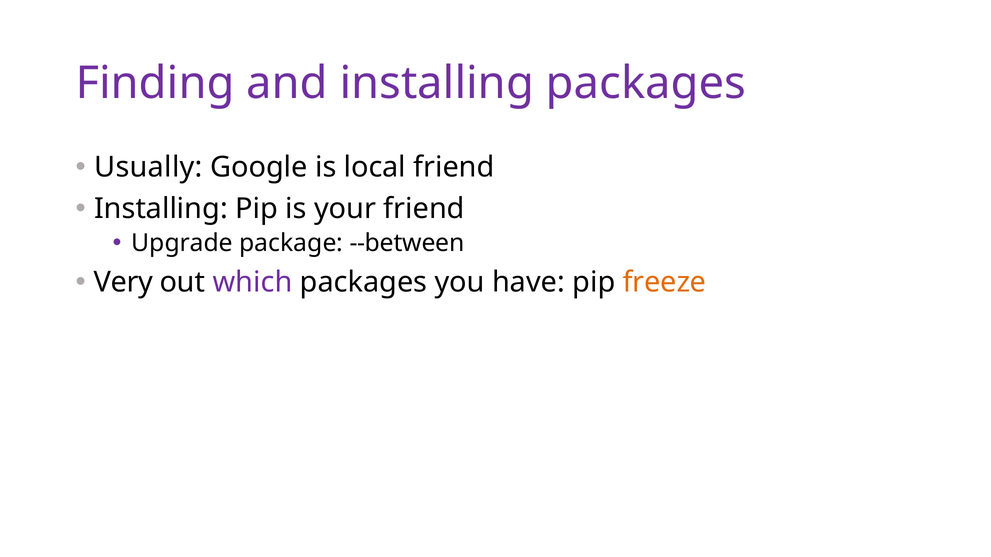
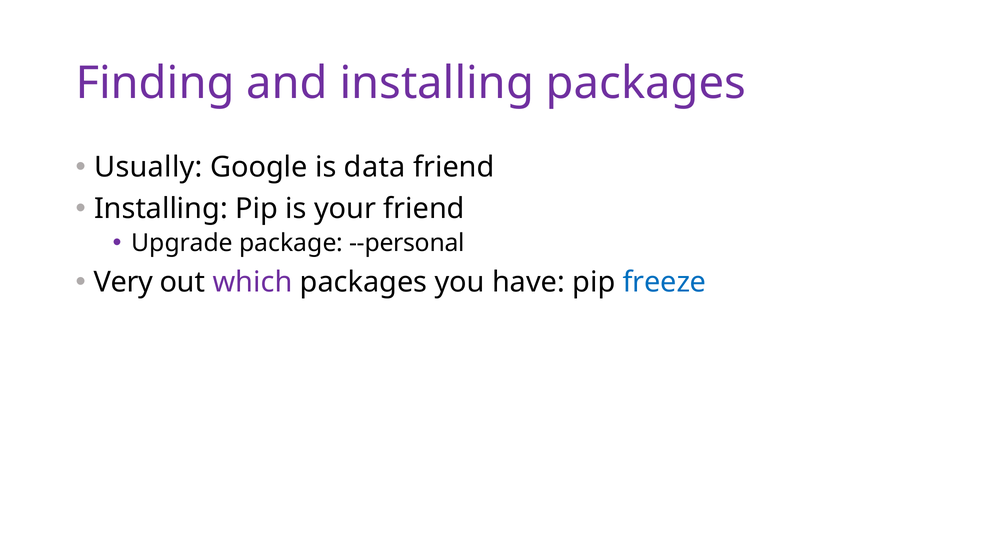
local: local -> data
--between: --between -> --personal
freeze colour: orange -> blue
